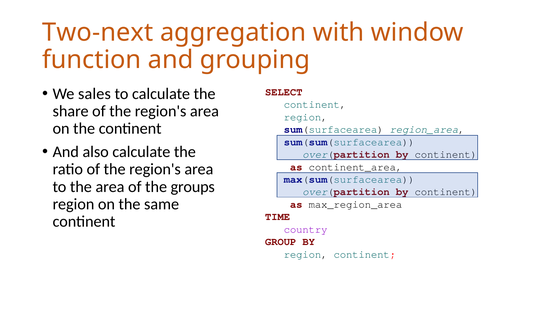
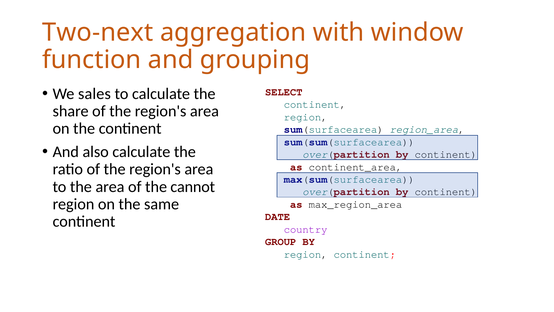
groups: groups -> cannot
TIME: TIME -> DATE
